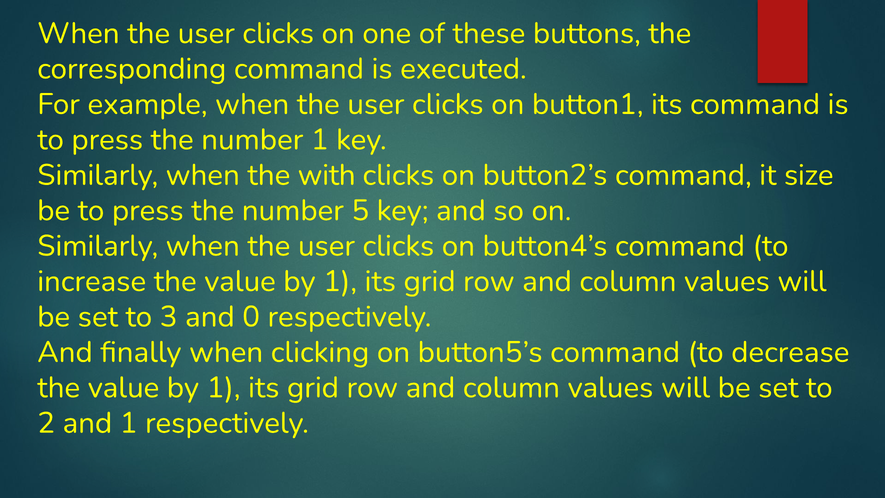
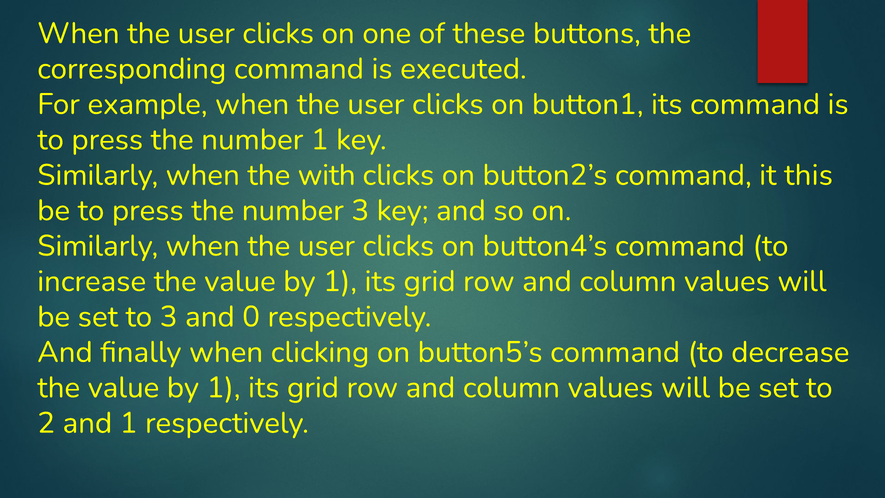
size: size -> this
number 5: 5 -> 3
